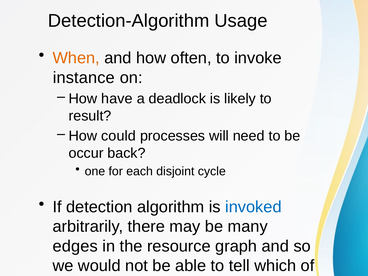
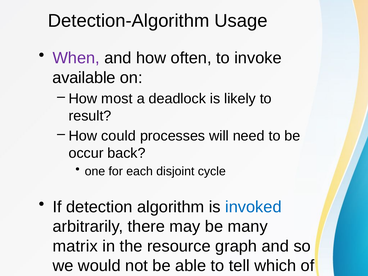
When colour: orange -> purple
instance: instance -> available
have: have -> most
edges: edges -> matrix
